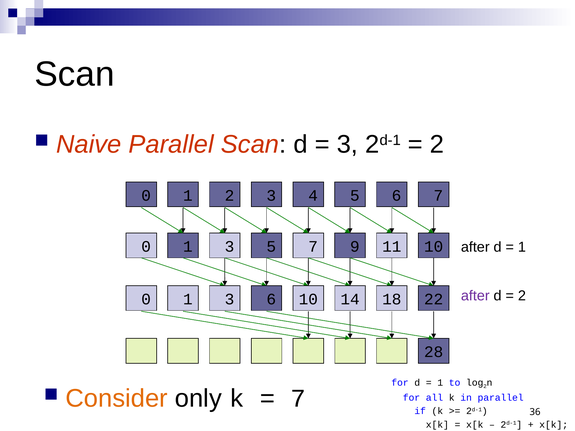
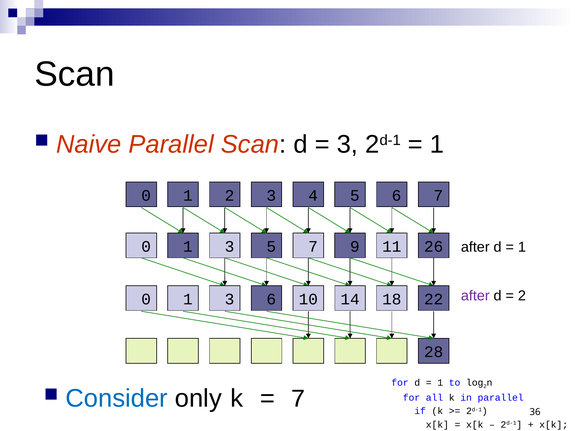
2 at (437, 145): 2 -> 1
11 10: 10 -> 26
Consider colour: orange -> blue
